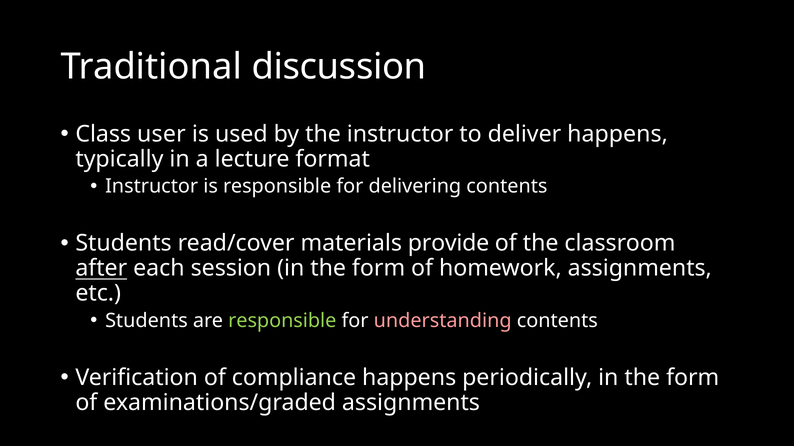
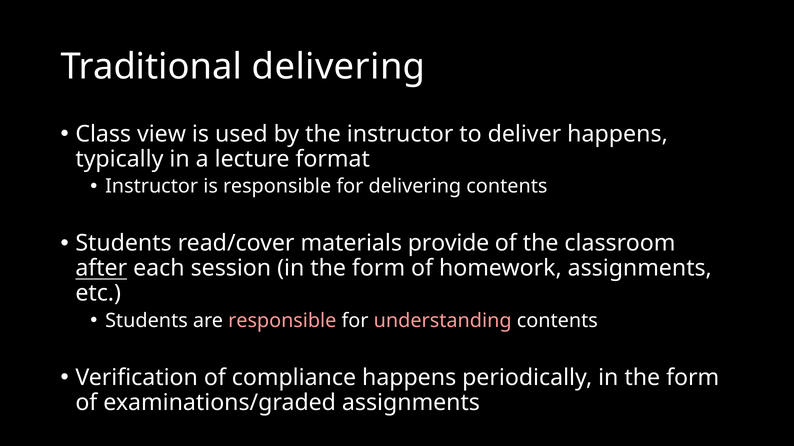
Traditional discussion: discussion -> delivering
user: user -> view
responsible at (282, 321) colour: light green -> pink
